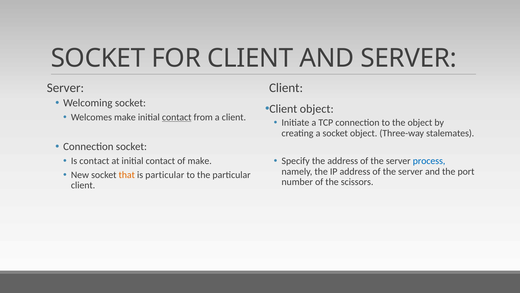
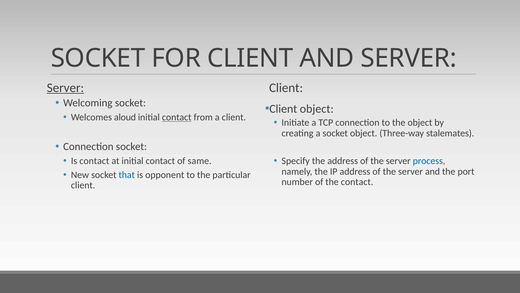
Server at (65, 88) underline: none -> present
Welcomes make: make -> aloud
of make: make -> same
that colour: orange -> blue
is particular: particular -> opponent
the scissors: scissors -> contact
